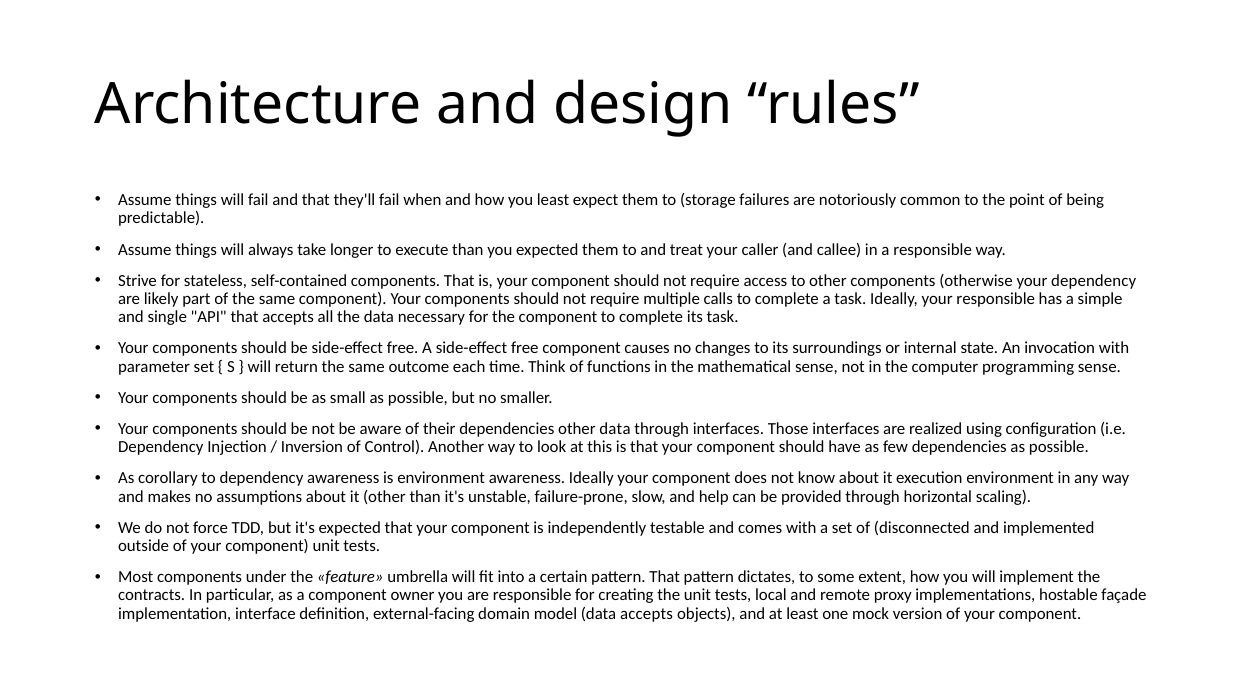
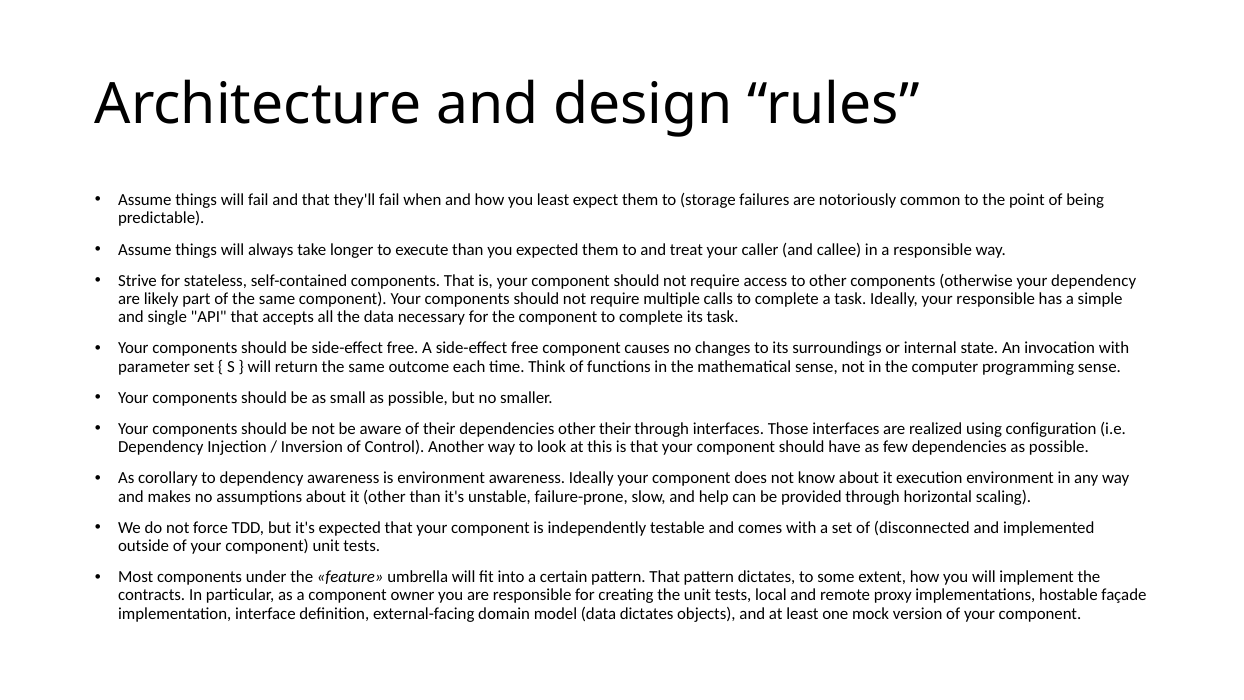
other data: data -> their
data accepts: accepts -> dictates
